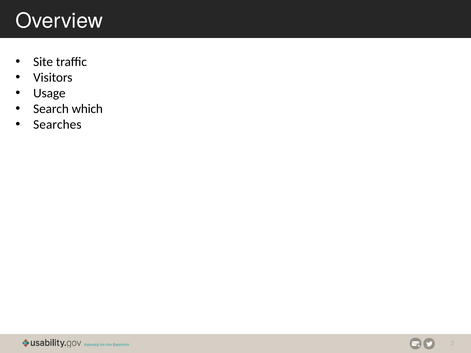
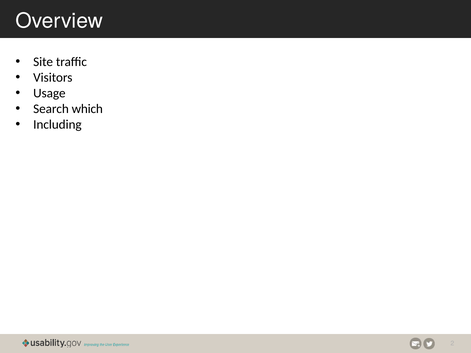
Searches: Searches -> Including
